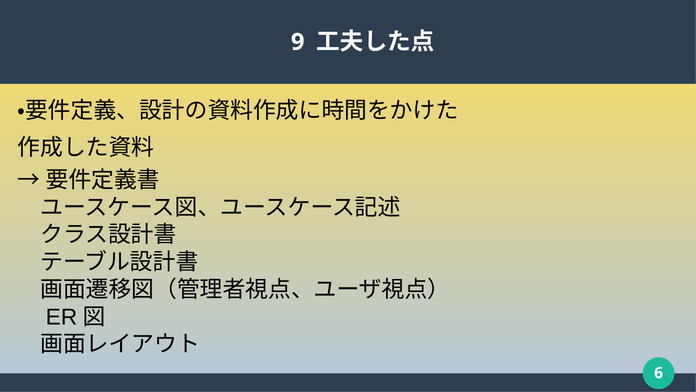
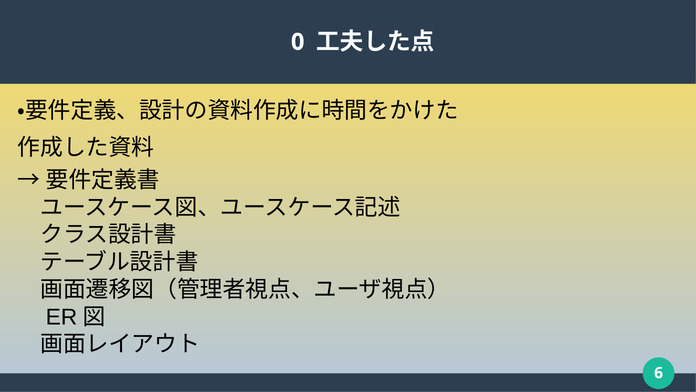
9: 9 -> 0
